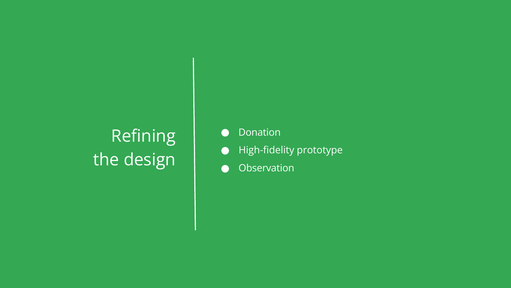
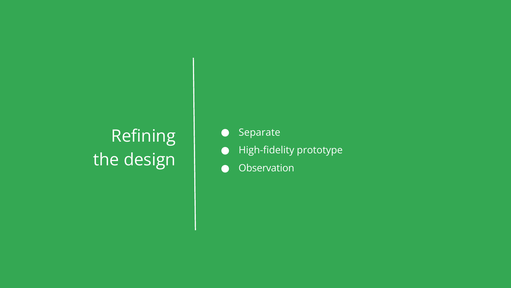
Donation: Donation -> Separate
